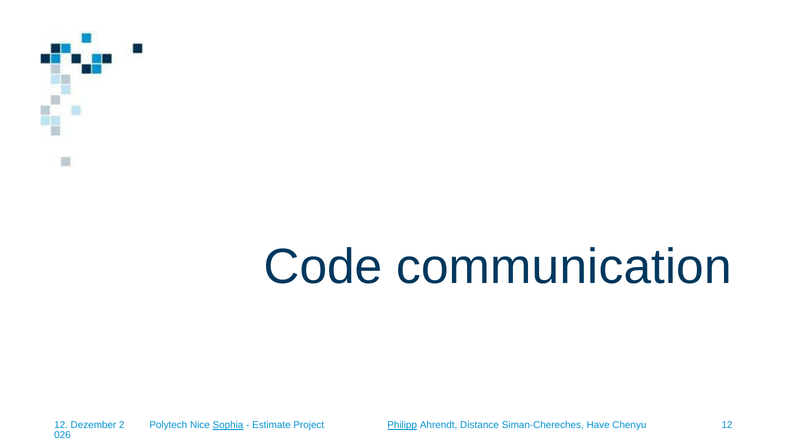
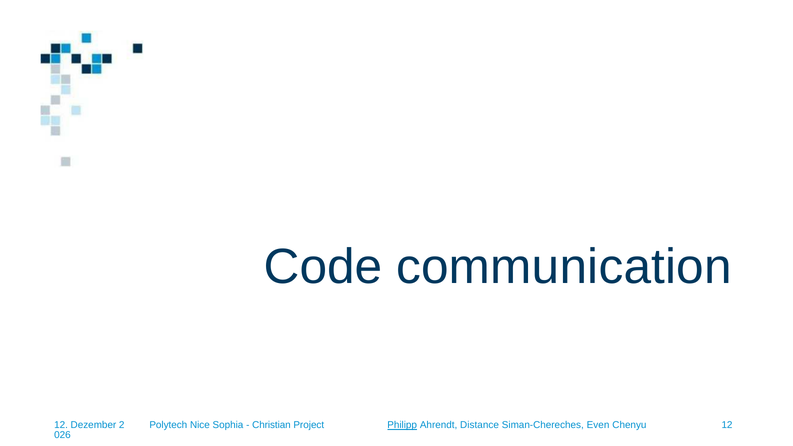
Sophia underline: present -> none
Estimate: Estimate -> Christian
Have: Have -> Even
